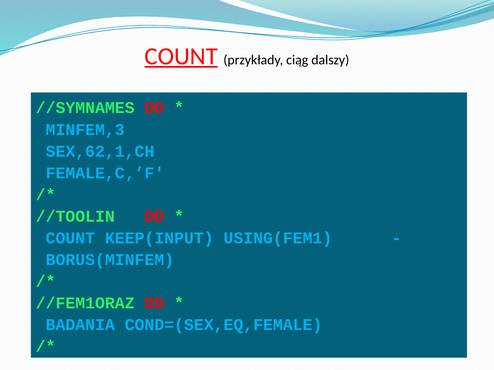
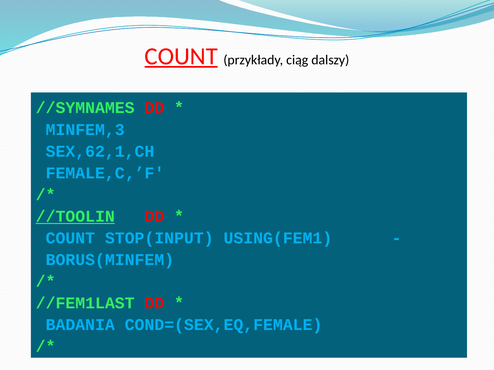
//TOOLIN underline: none -> present
KEEP(INPUT: KEEP(INPUT -> STOP(INPUT
//FEM1ORAZ: //FEM1ORAZ -> //FEM1LAST
